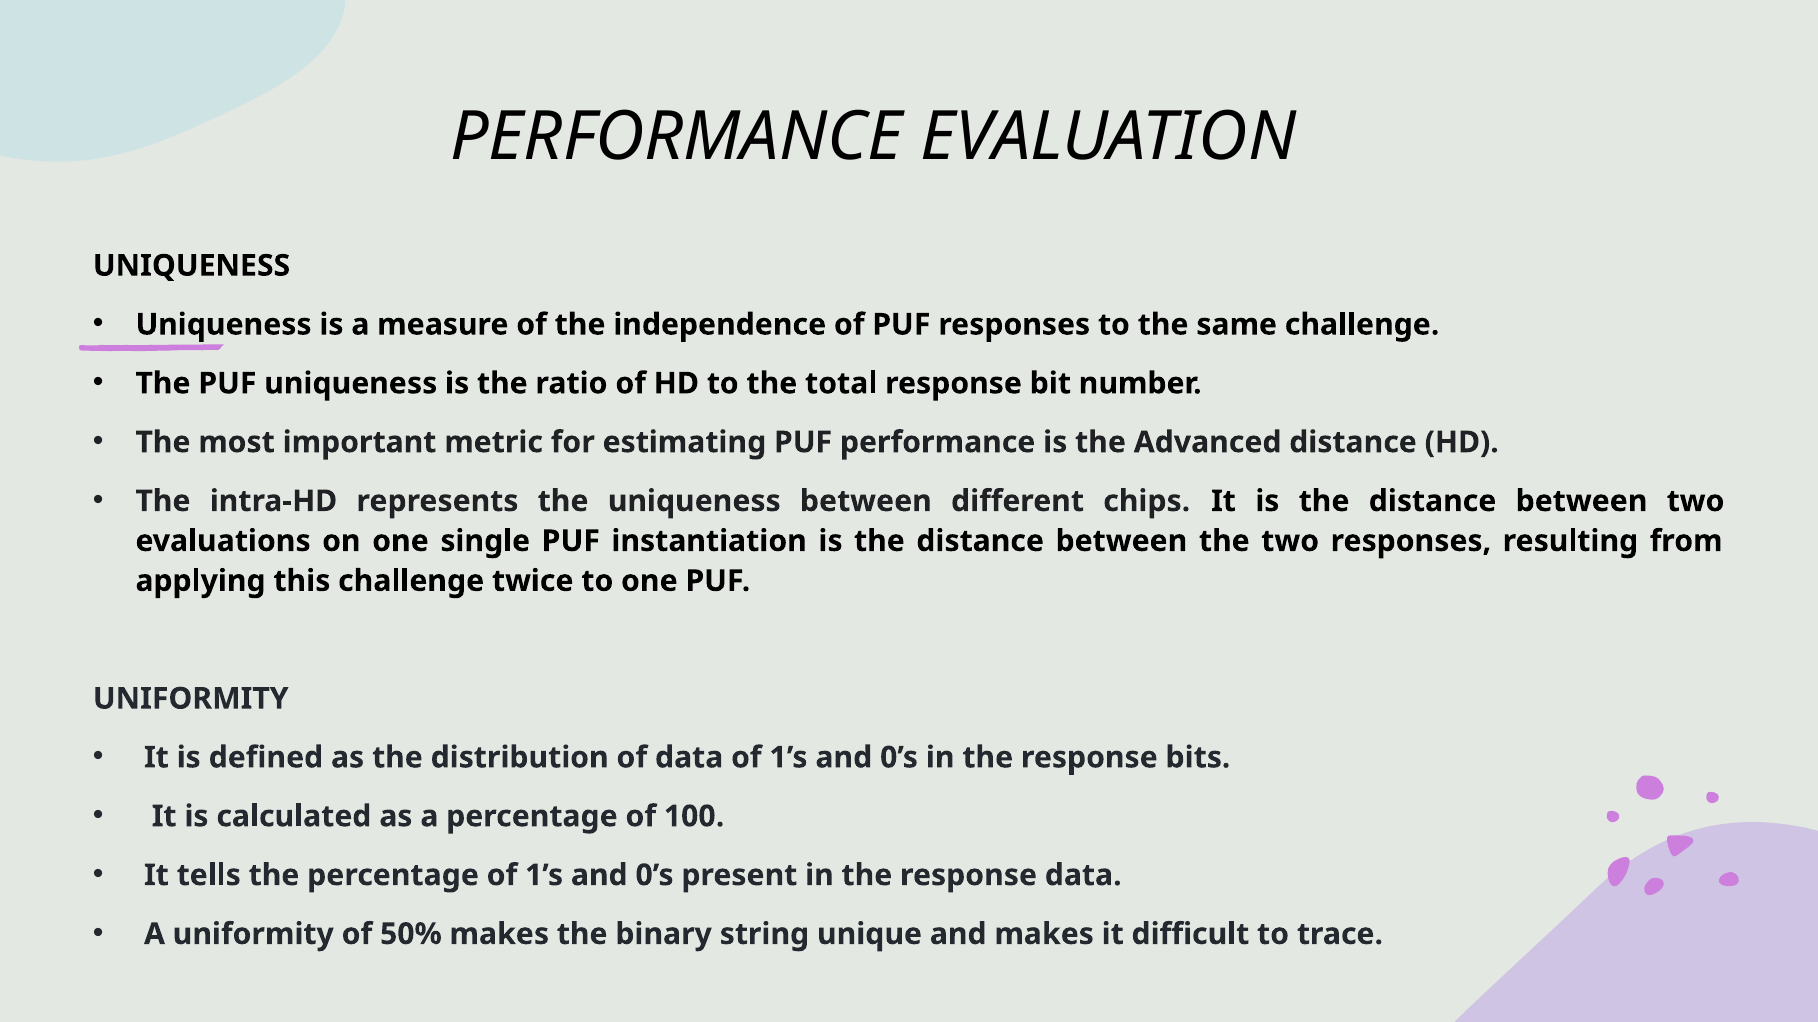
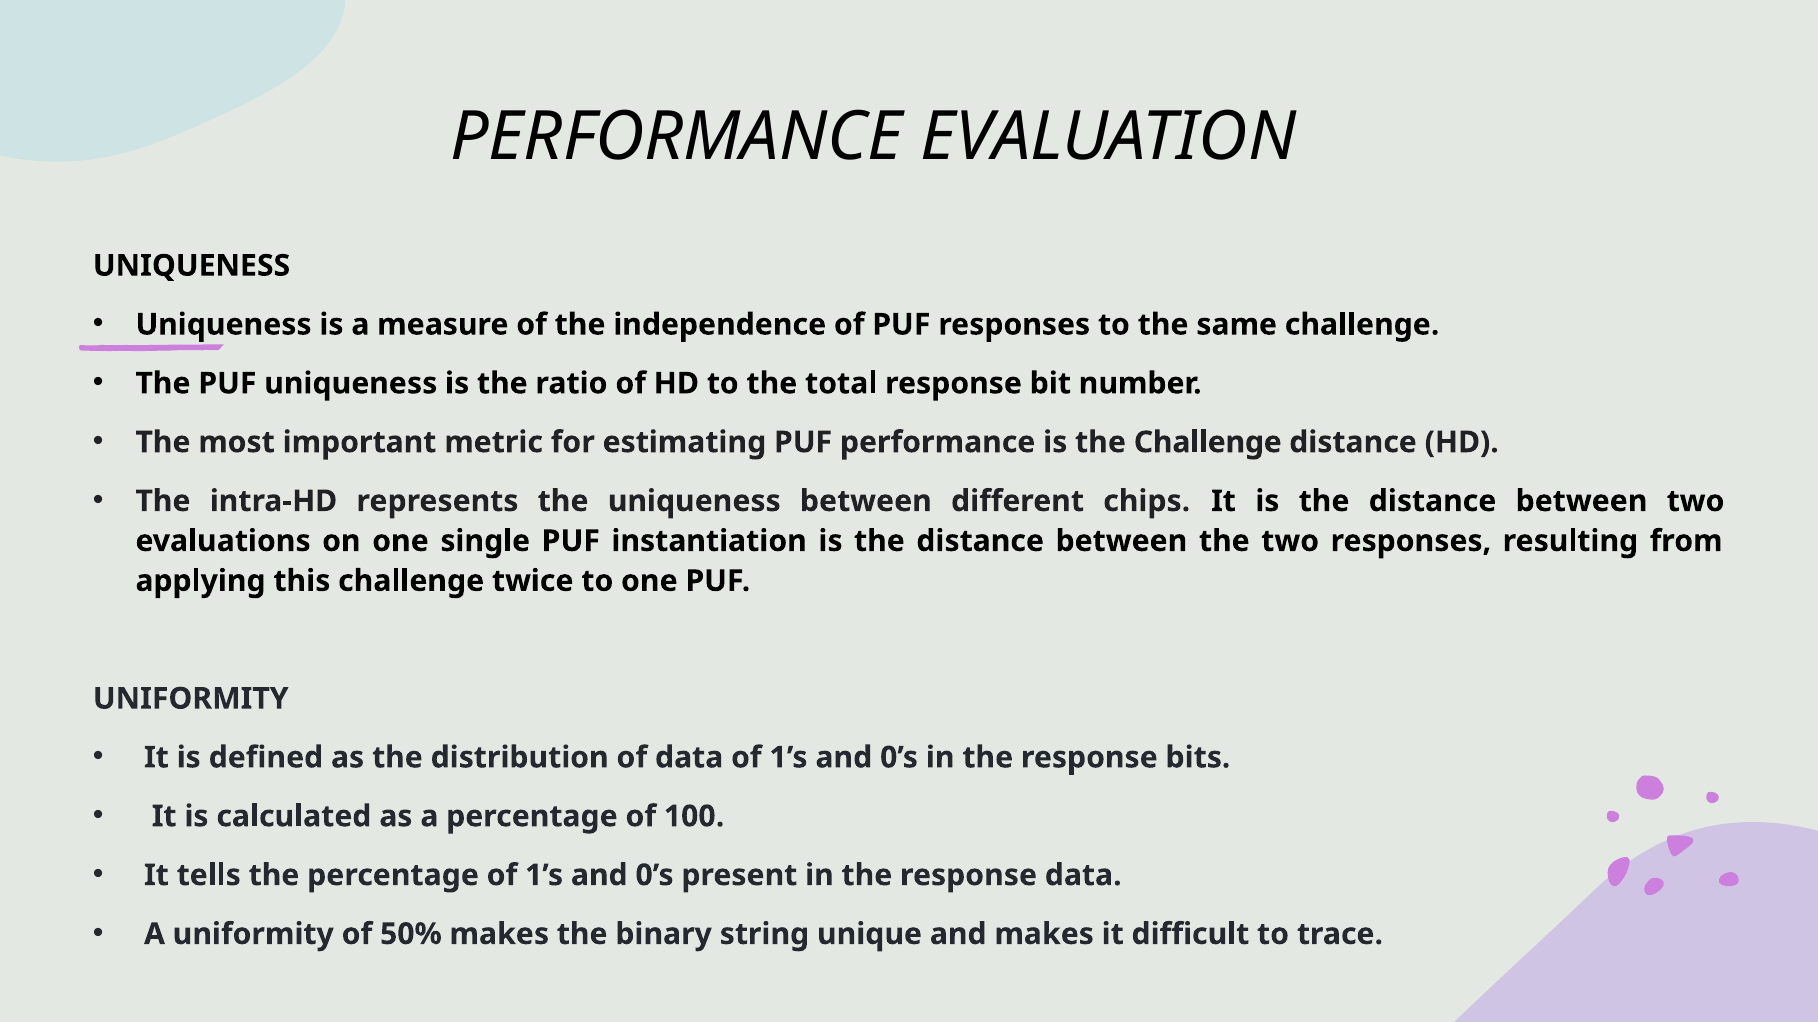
the Advanced: Advanced -> Challenge
